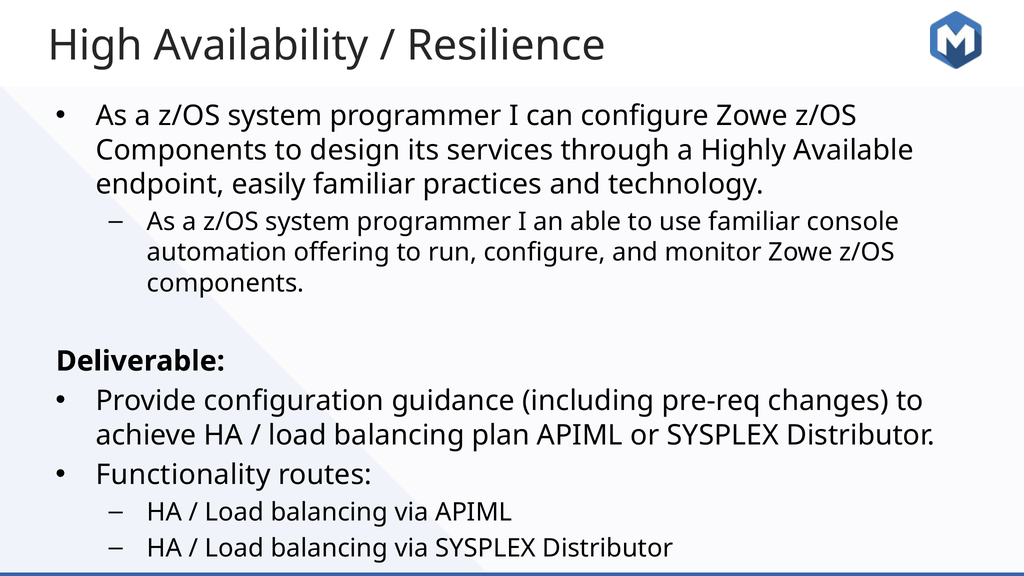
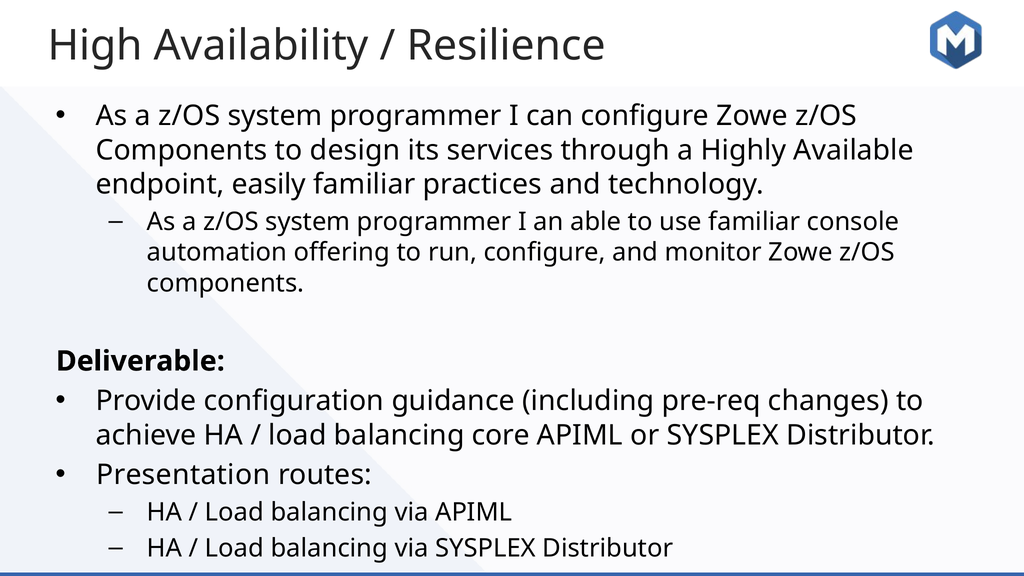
plan: plan -> core
Functionality: Functionality -> Presentation
